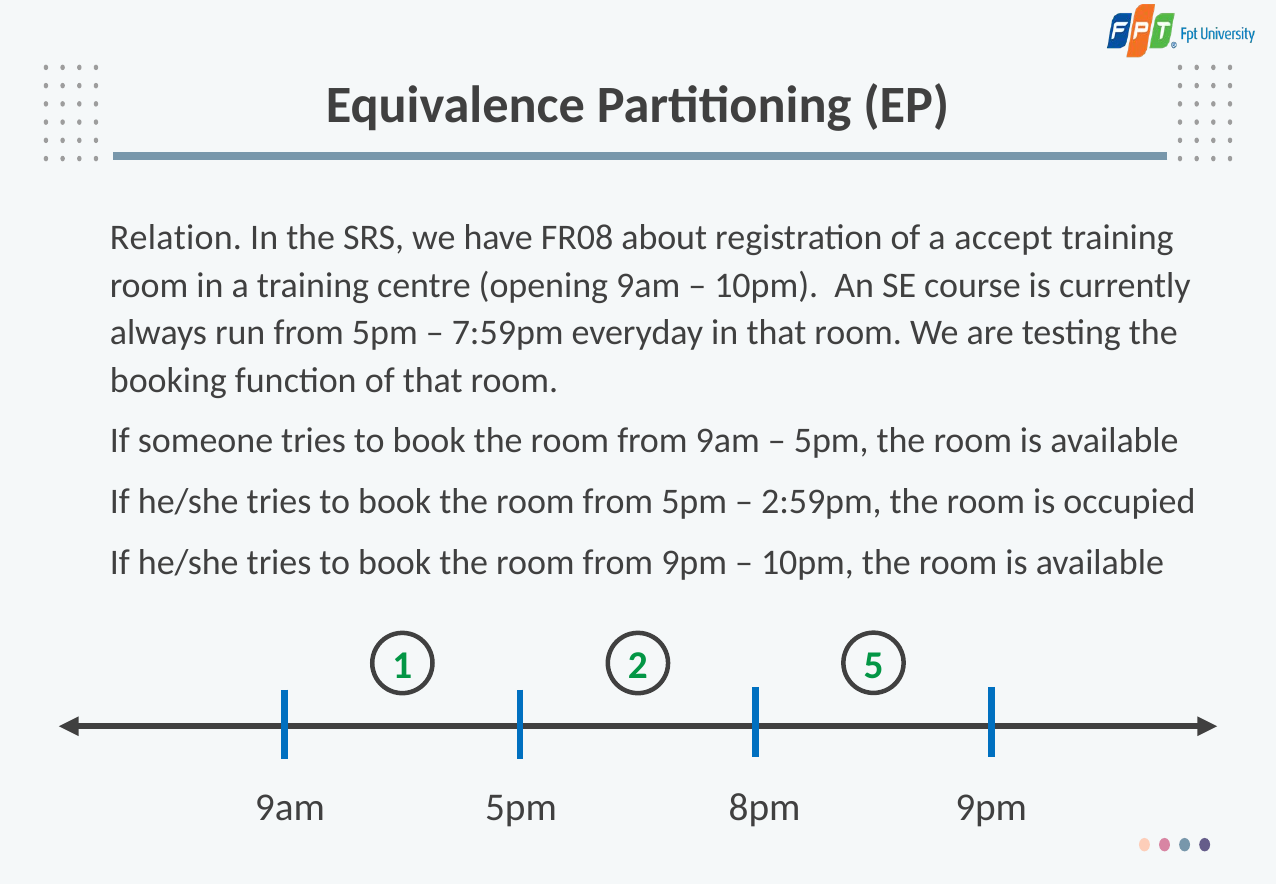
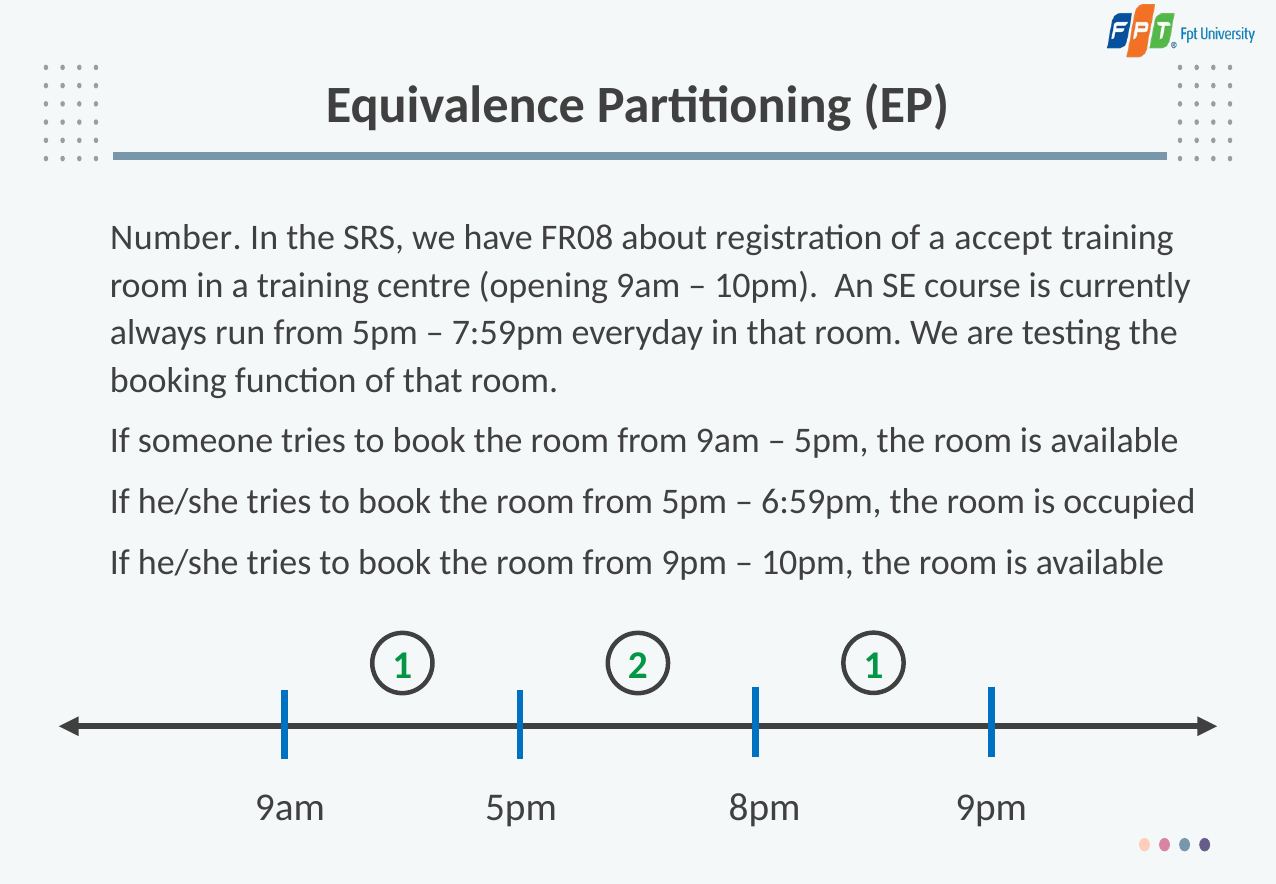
Relation: Relation -> Number
2:59pm: 2:59pm -> 6:59pm
2 5: 5 -> 1
